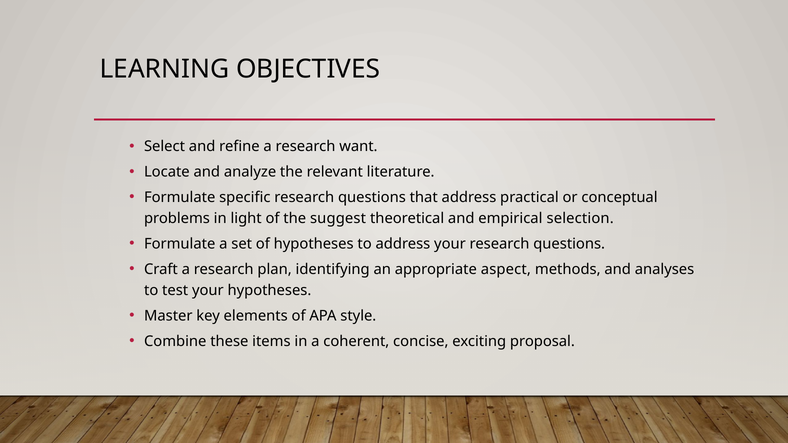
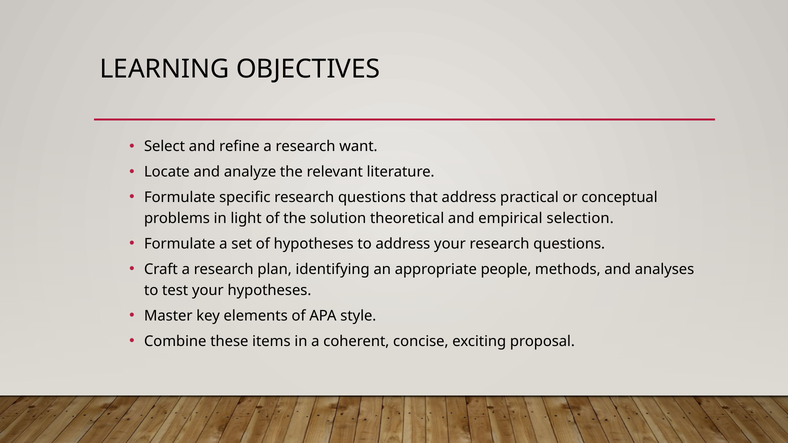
suggest: suggest -> solution
aspect: aspect -> people
